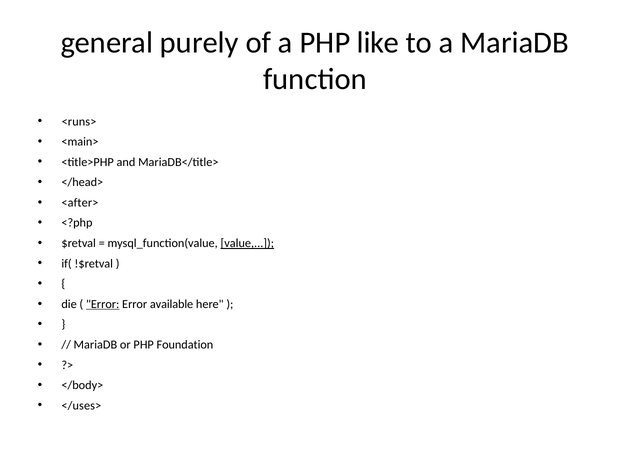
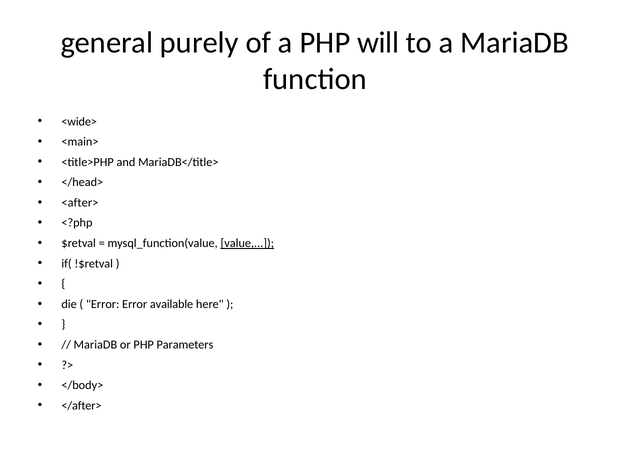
like: like -> will
<runs>: <runs> -> <wide>
Error at (103, 304) underline: present -> none
Foundation: Foundation -> Parameters
</uses>: </uses> -> </after>
